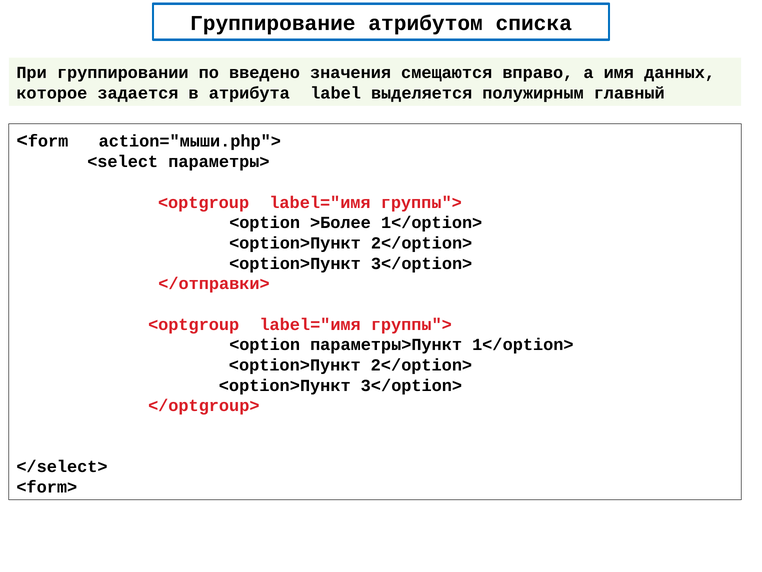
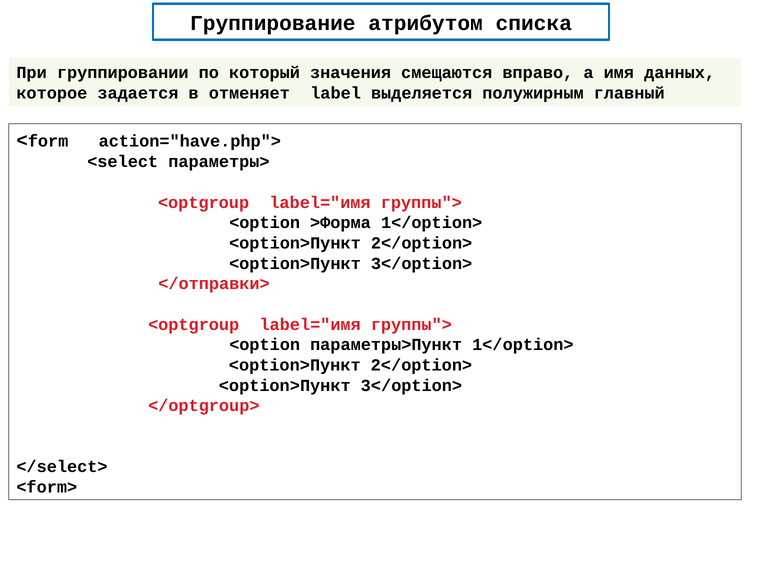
введено: введено -> который
атрибута: атрибута -> oтменяет
action="мыши.php">: action="мыши.php"> -> action="have.php">
>Более: >Более -> >Форма
